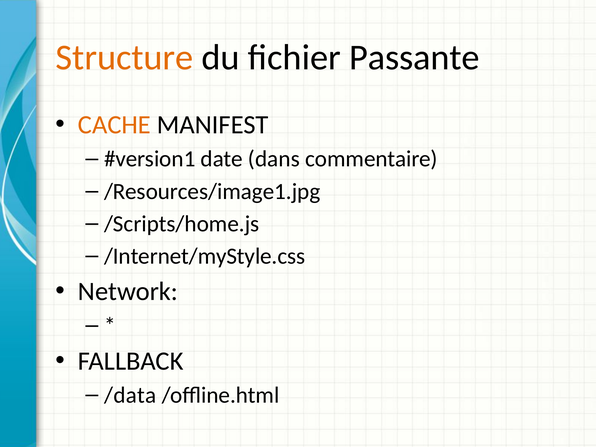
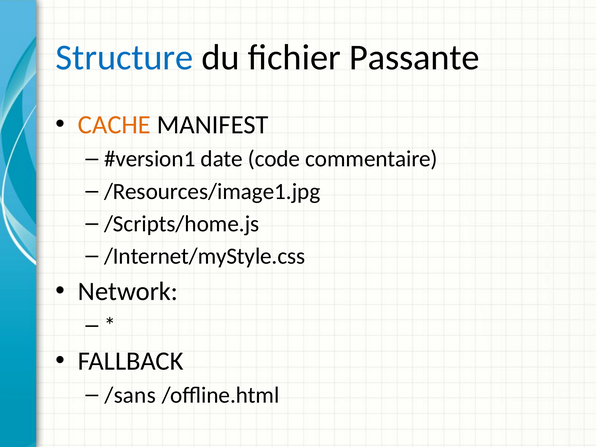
Structure colour: orange -> blue
dans: dans -> code
/data: /data -> /sans
